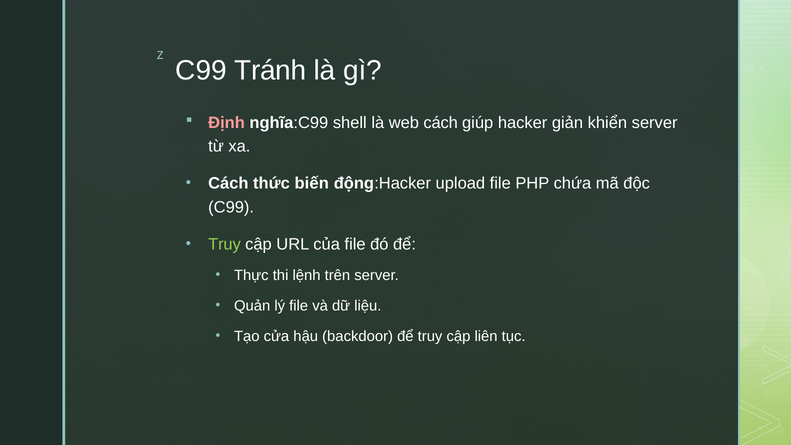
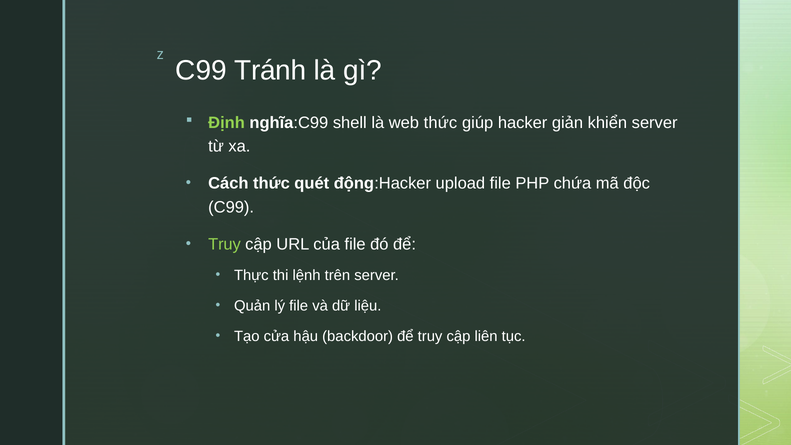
Định colour: pink -> light green
web cách: cách -> thức
biến: biến -> quét
